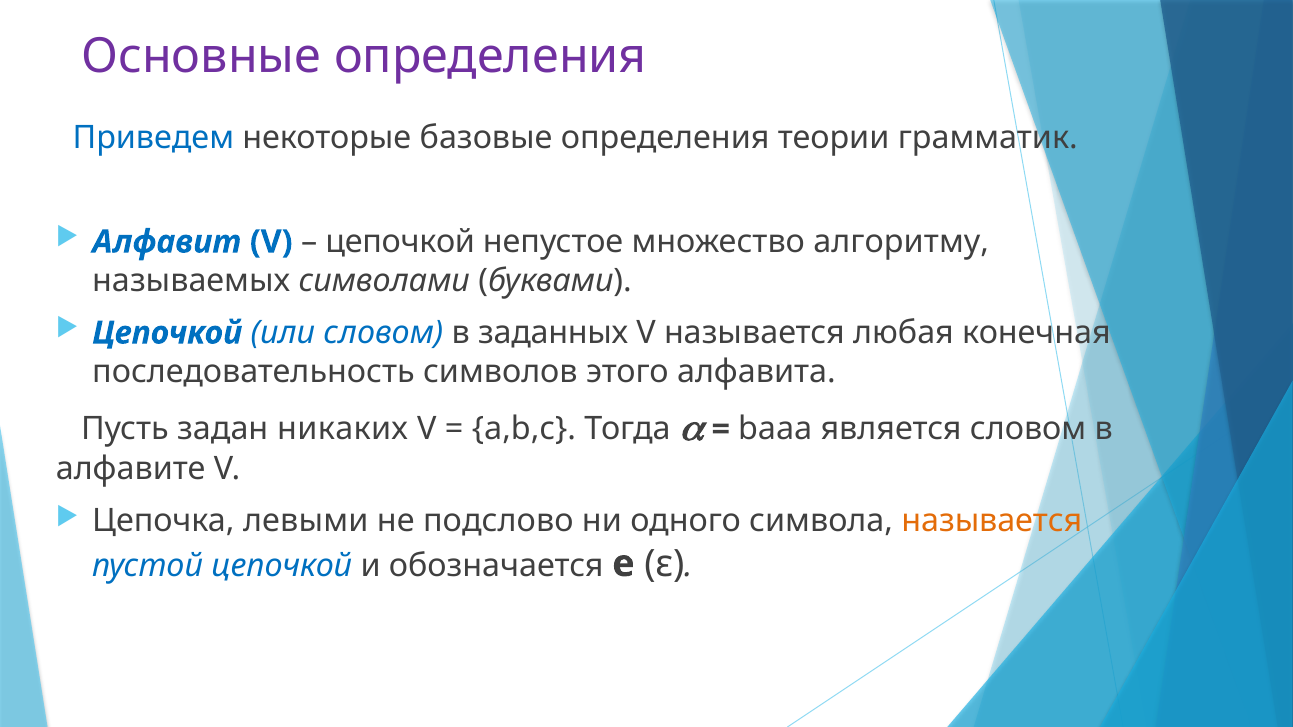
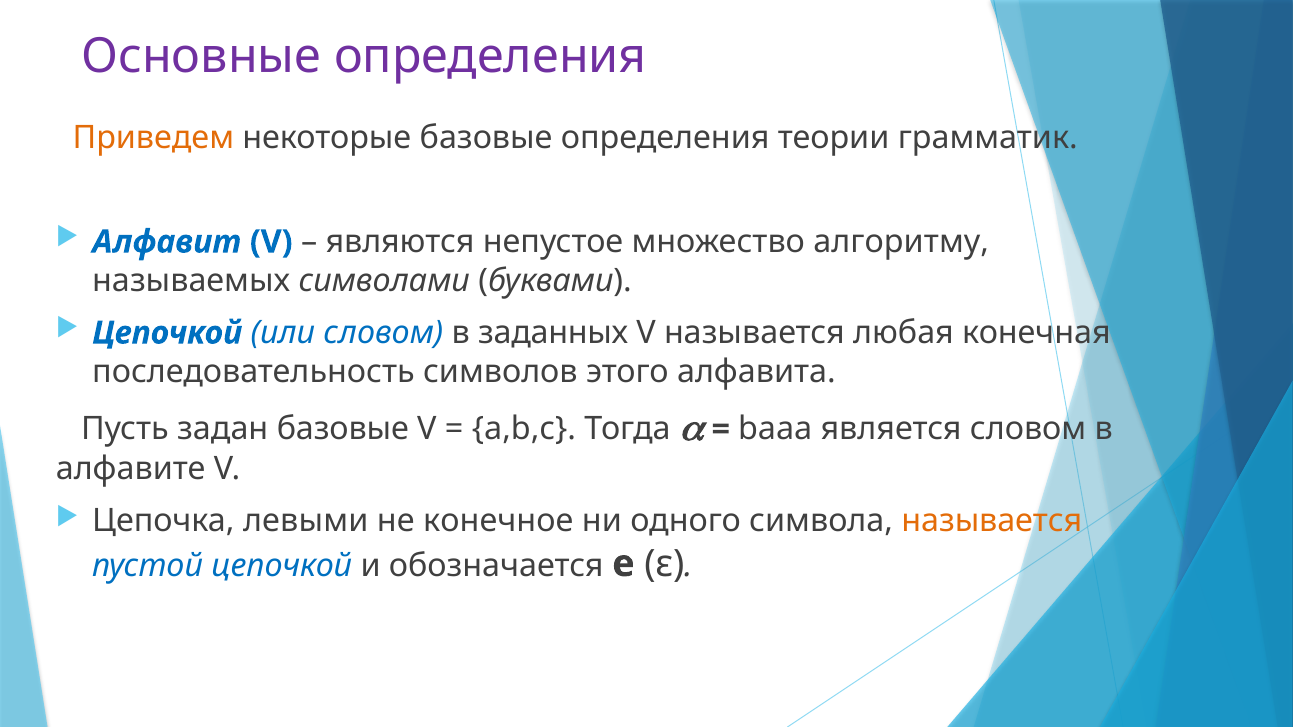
Приведем colour: blue -> orange
цепочкой at (400, 242): цепочкой -> являются
задан никаких: никаких -> базовые
подслово: подслово -> конечное
